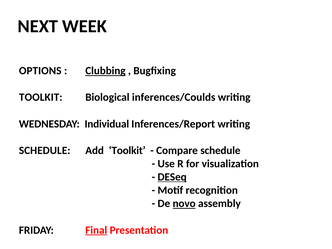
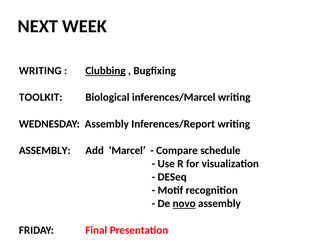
OPTIONS at (40, 71): OPTIONS -> WRITING
inferences/Coulds: inferences/Coulds -> inferences/Marcel
WEDNESDAY Individual: Individual -> Assembly
SCHEDULE at (45, 150): SCHEDULE -> ASSEMBLY
Add Toolkit: Toolkit -> Marcel
DESeq underline: present -> none
Final underline: present -> none
